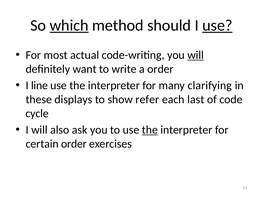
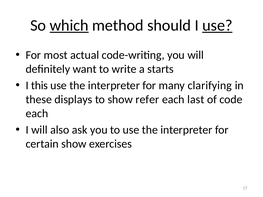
will at (196, 55) underline: present -> none
a order: order -> starts
line: line -> this
cycle at (37, 114): cycle -> each
the at (150, 130) underline: present -> none
certain order: order -> show
